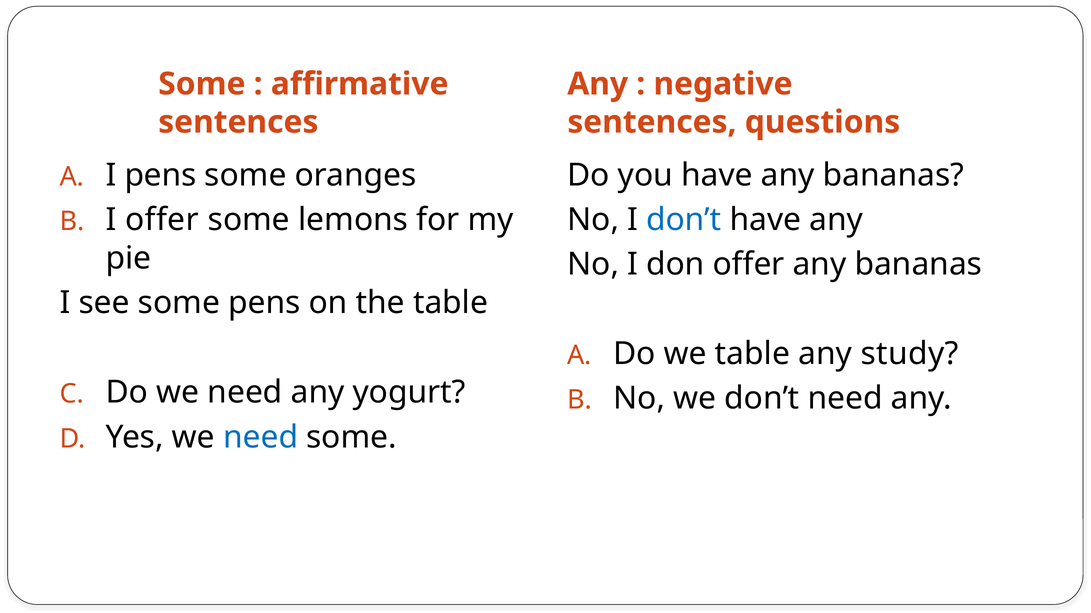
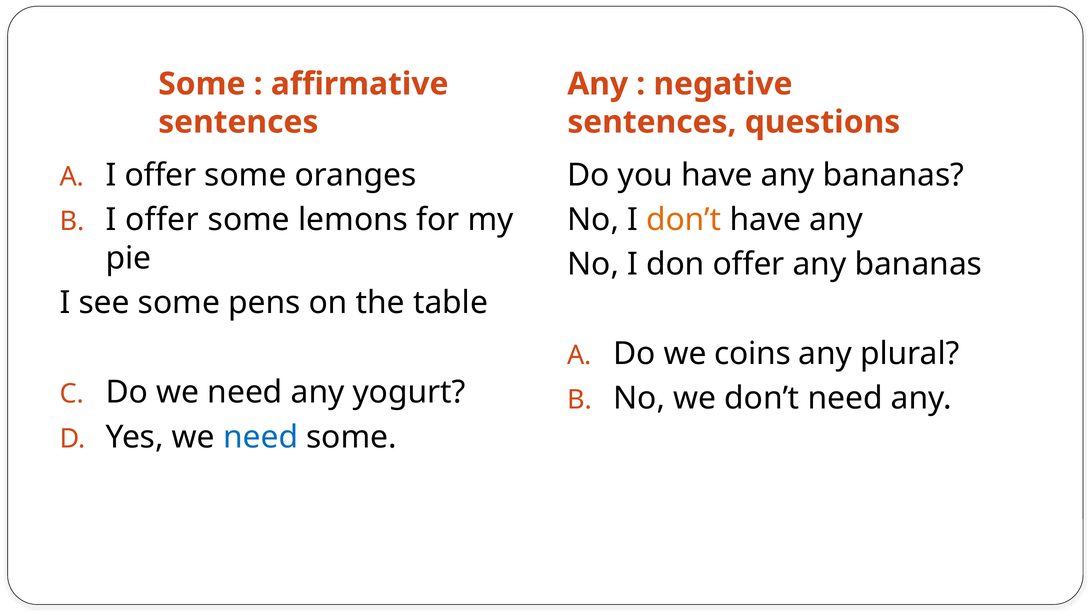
pens at (160, 175): pens -> offer
don’t at (684, 220) colour: blue -> orange
we table: table -> coins
study: study -> plural
